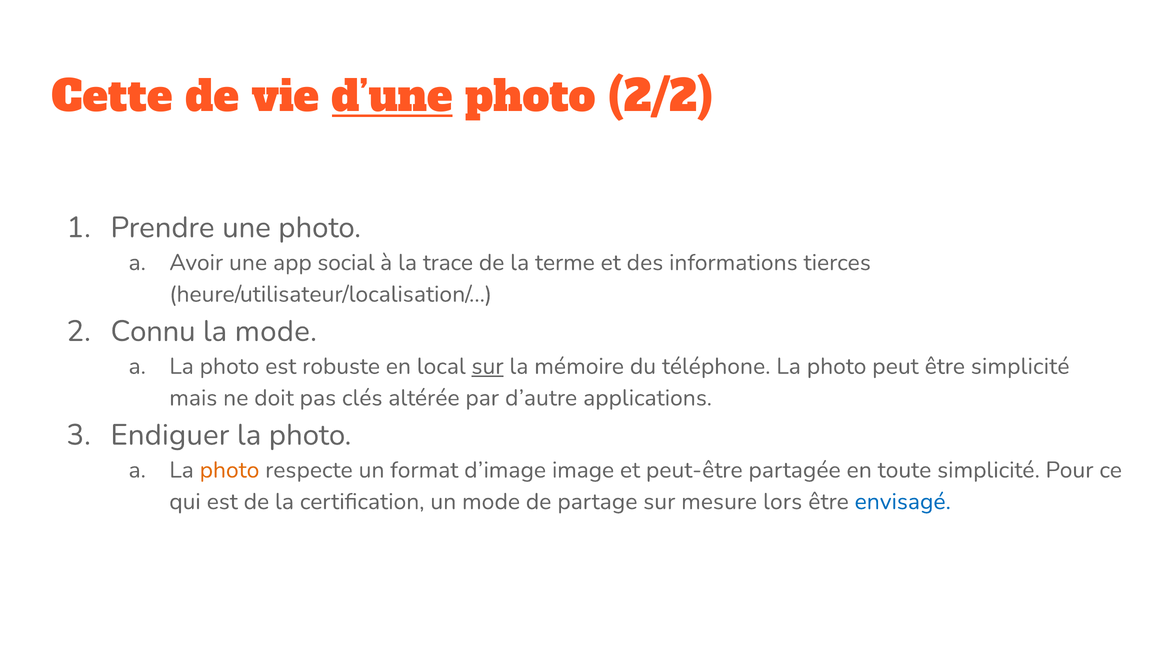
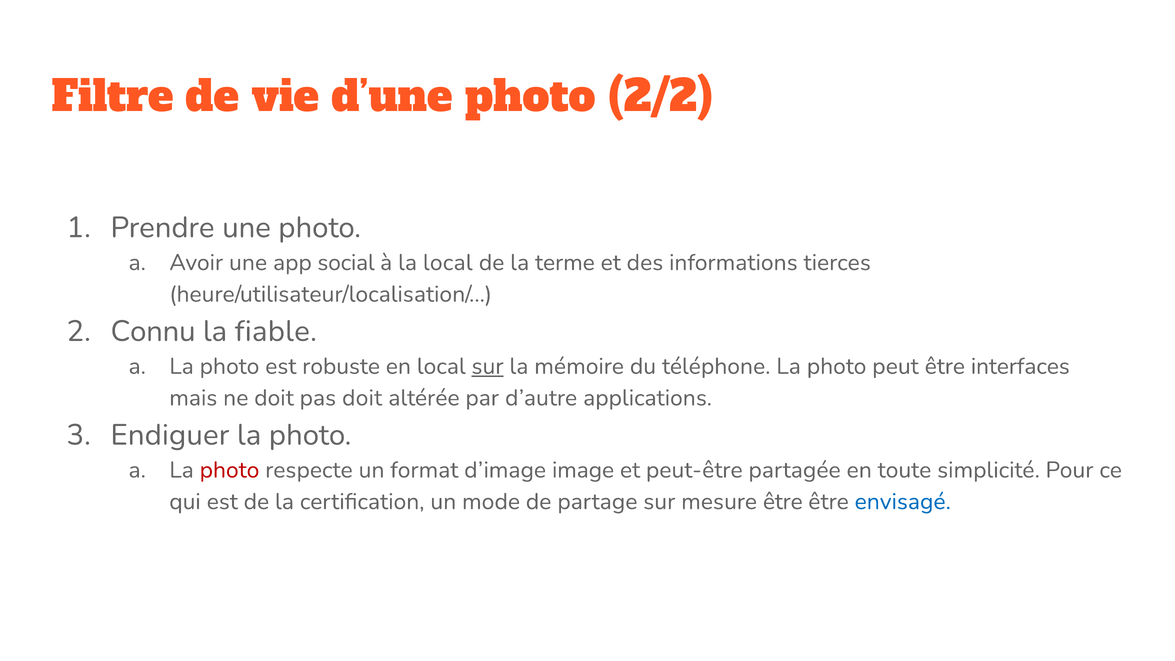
Cette: Cette -> Filtre
d’une underline: present -> none
la trace: trace -> local
la mode: mode -> fiable
être simplicité: simplicité -> interfaces
pas clés: clés -> doit
photo at (230, 470) colour: orange -> red
mesure lors: lors -> être
